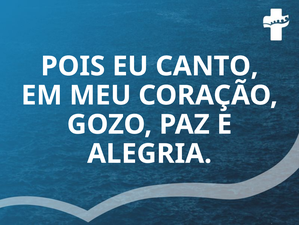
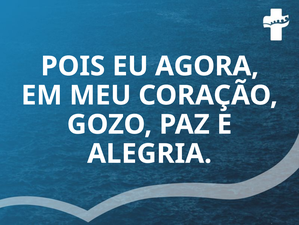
CANTO: CANTO -> AGORA
